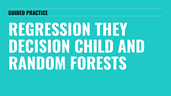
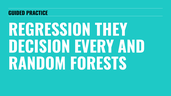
CHILD: CHILD -> EVERY
